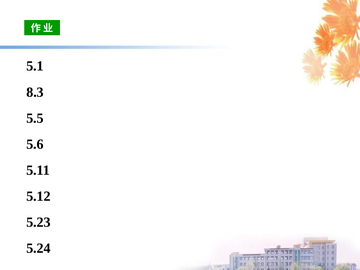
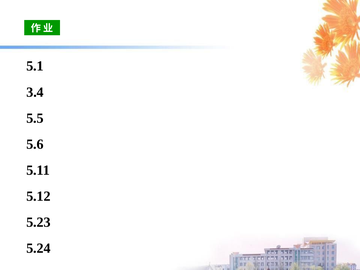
8.3: 8.3 -> 3.4
